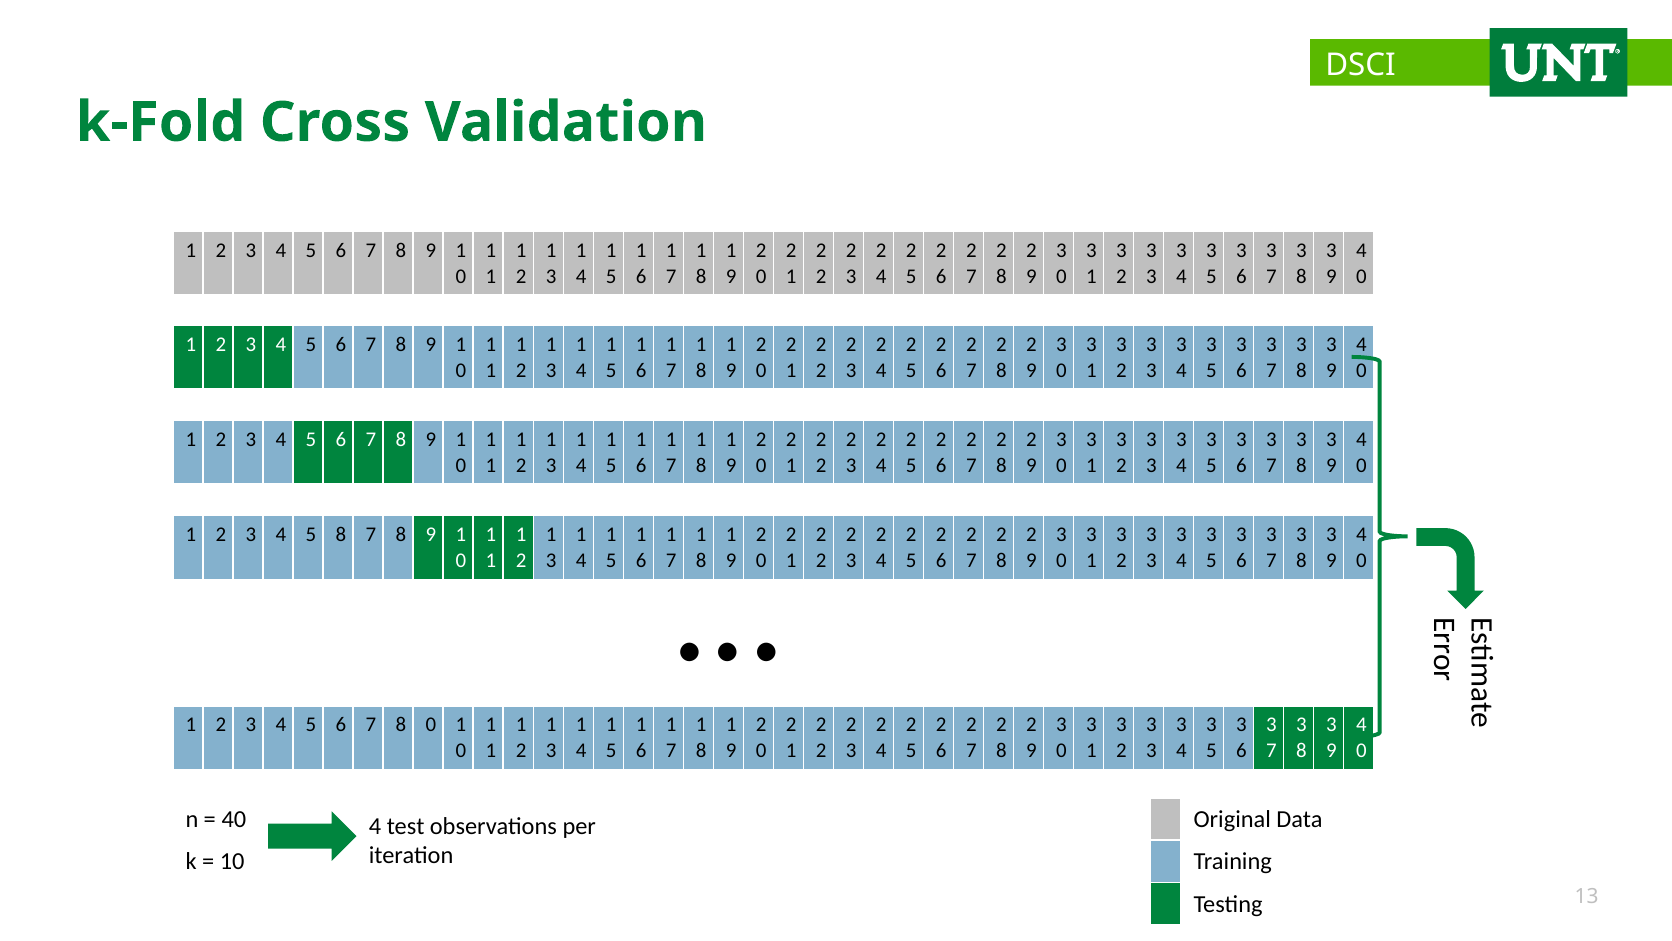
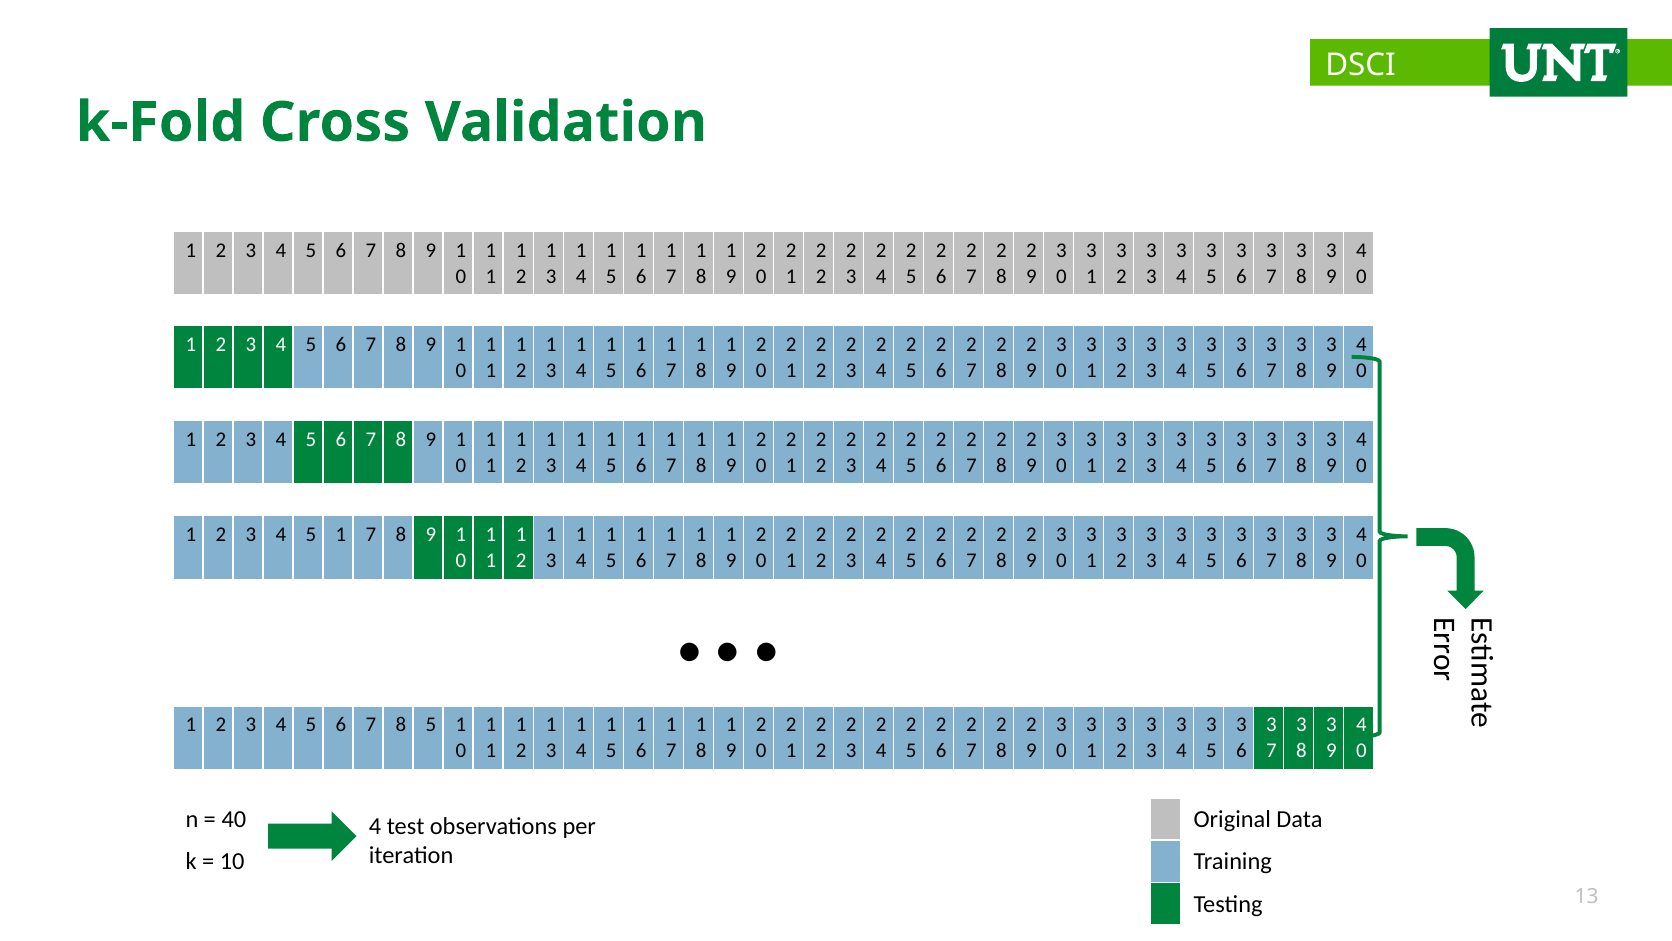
4 5 8: 8 -> 1
8 0: 0 -> 5
